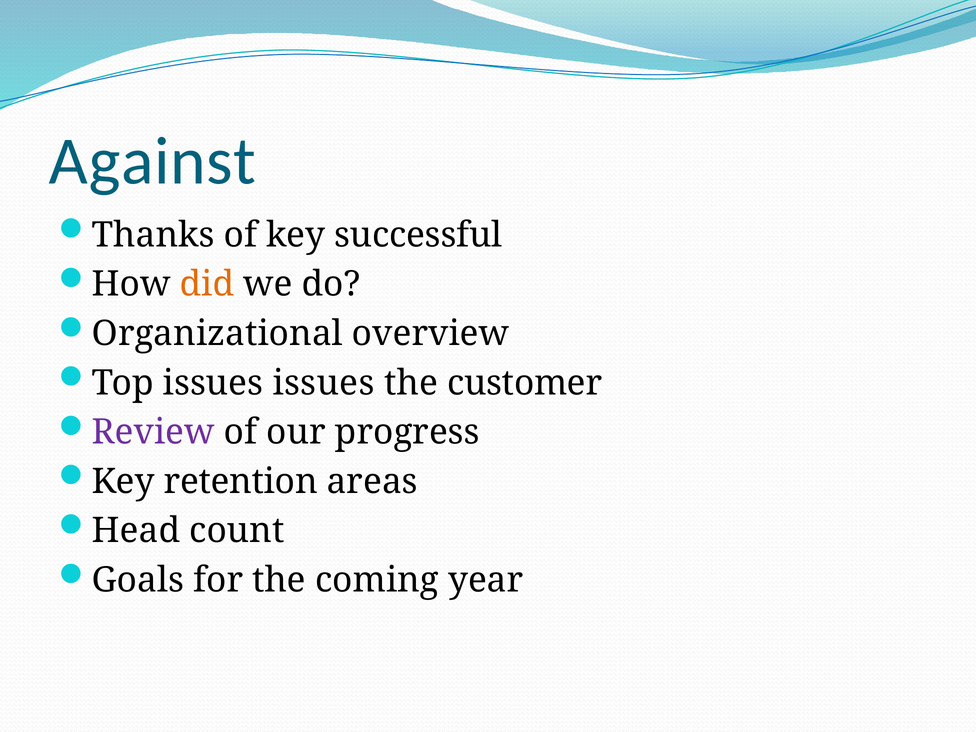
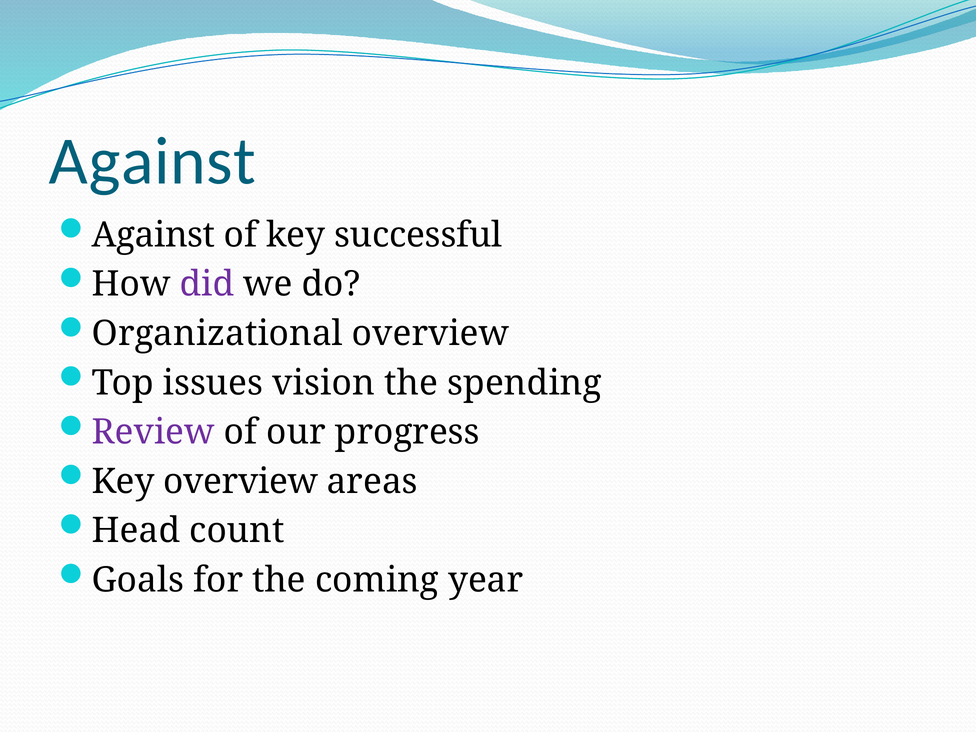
Thanks at (153, 235): Thanks -> Against
did colour: orange -> purple
issues issues: issues -> vision
customer: customer -> spending
Key retention: retention -> overview
